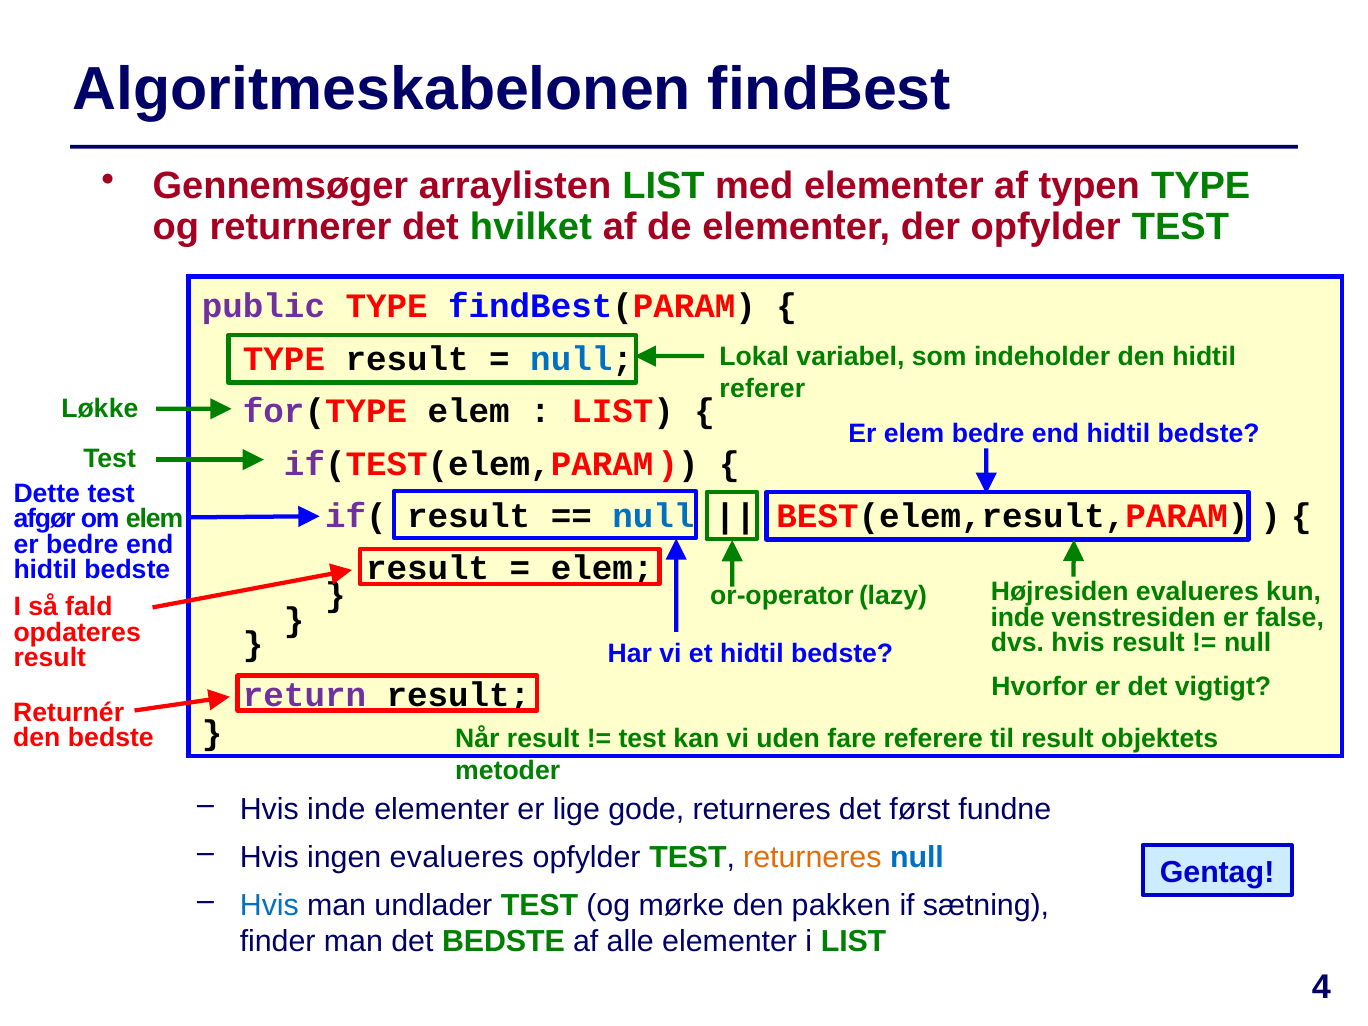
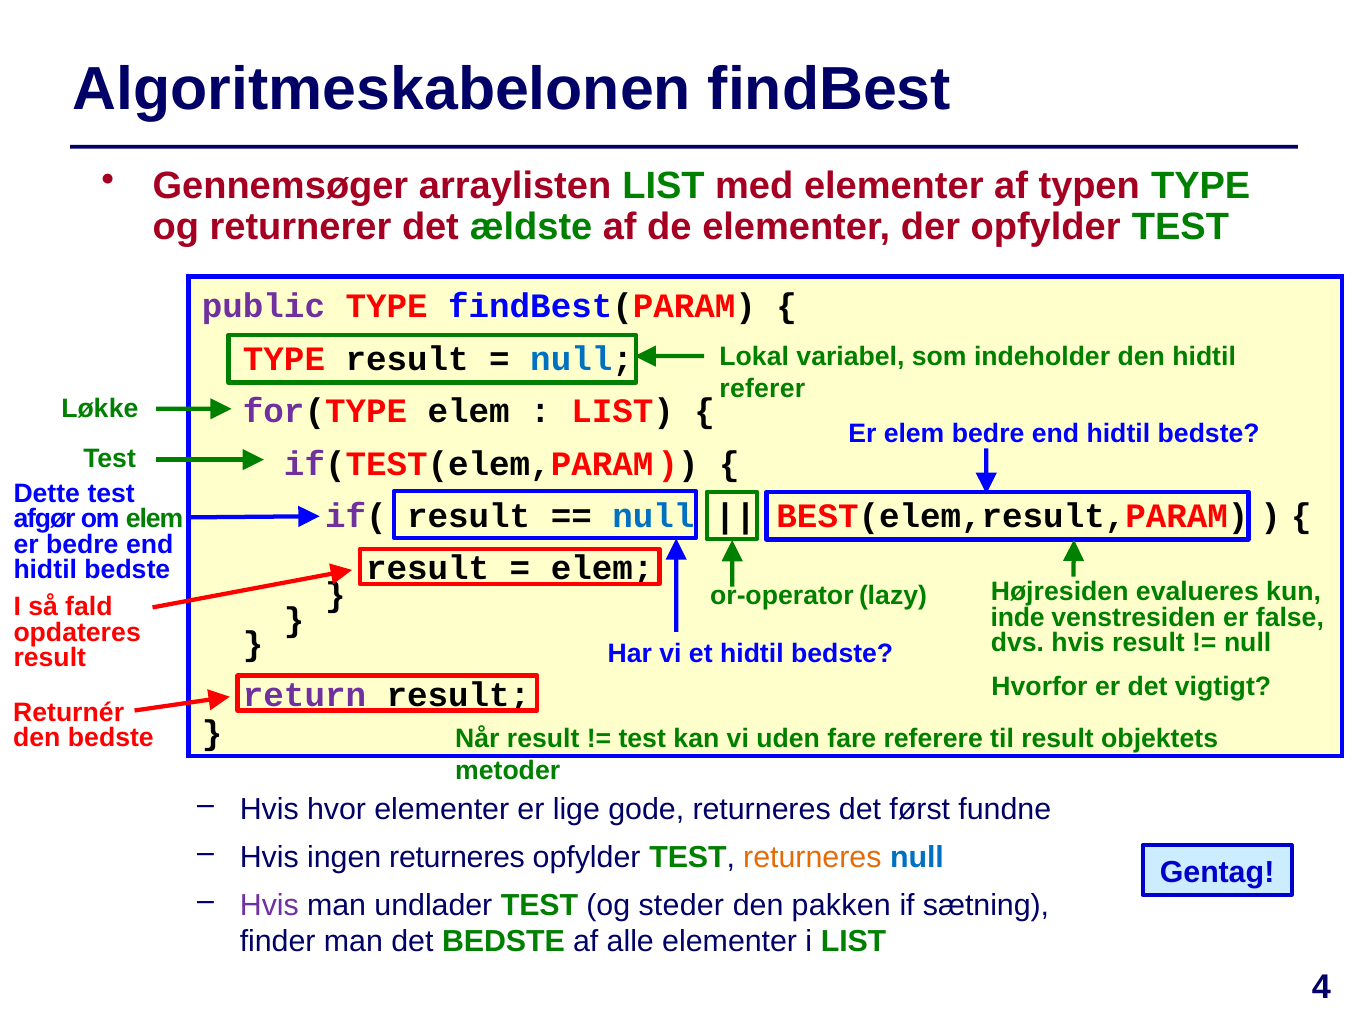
hvilket: hvilket -> ældste
Hvis inde: inde -> hvor
ingen evalueres: evalueres -> returneres
Hvis at (269, 905) colour: blue -> purple
mørke: mørke -> steder
